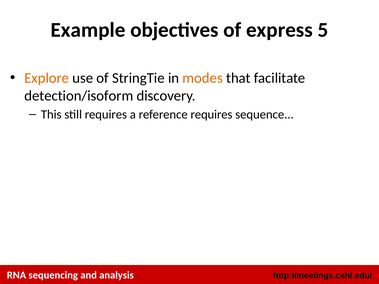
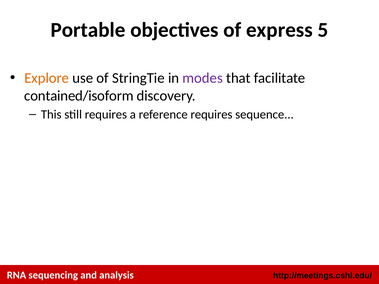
Example: Example -> Portable
modes colour: orange -> purple
detection/isoform: detection/isoform -> contained/isoform
